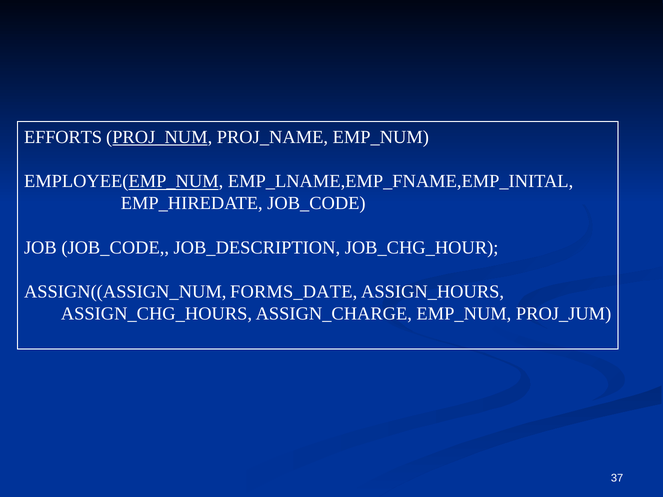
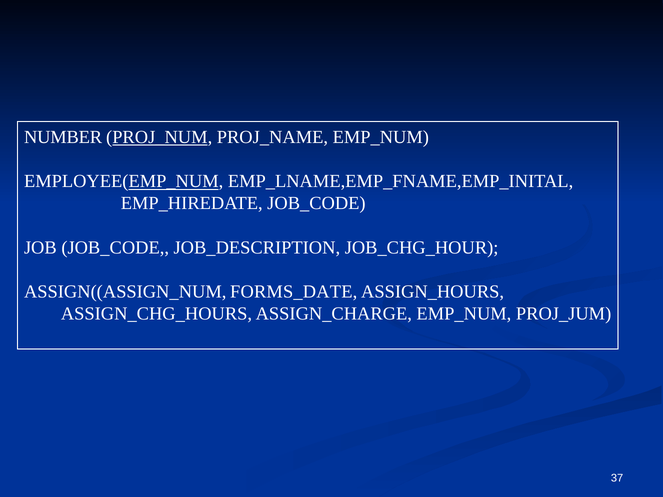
EFFORTS: EFFORTS -> NUMBER
